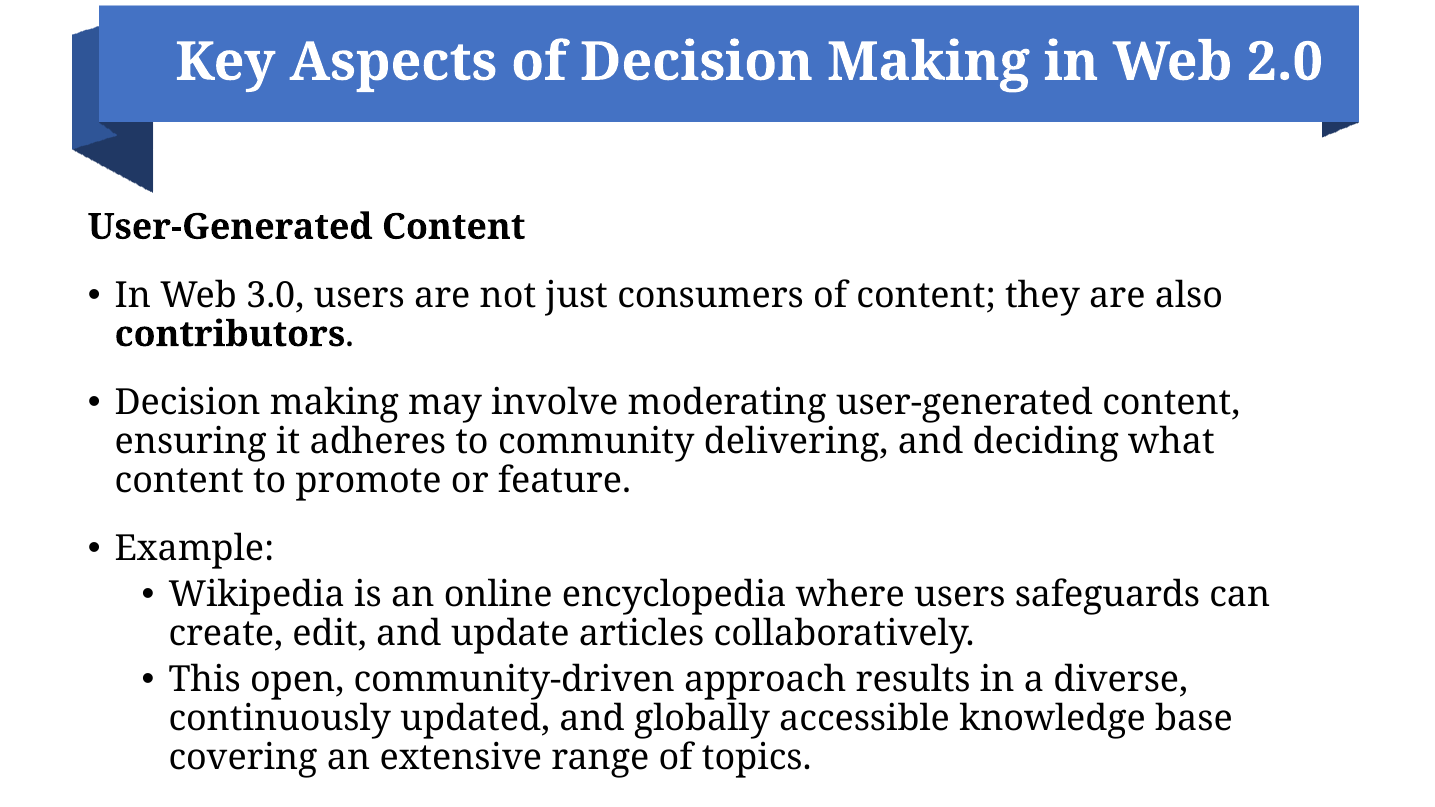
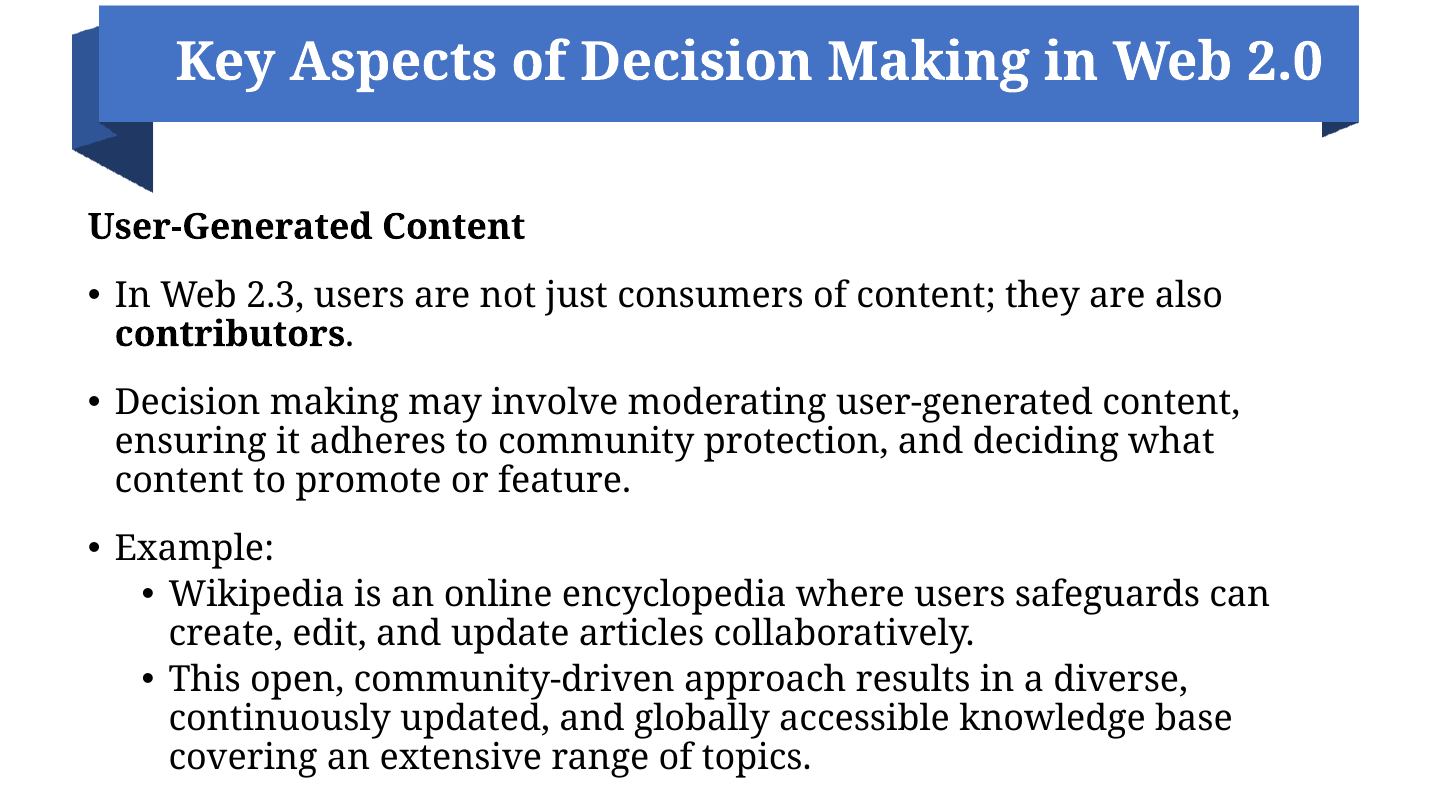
3.0: 3.0 -> 2.3
delivering: delivering -> protection
